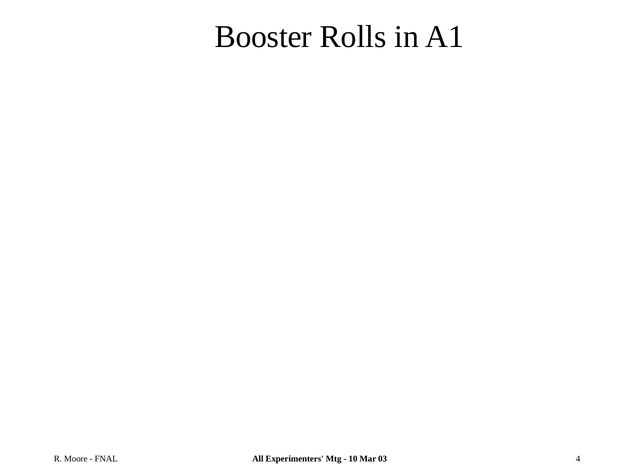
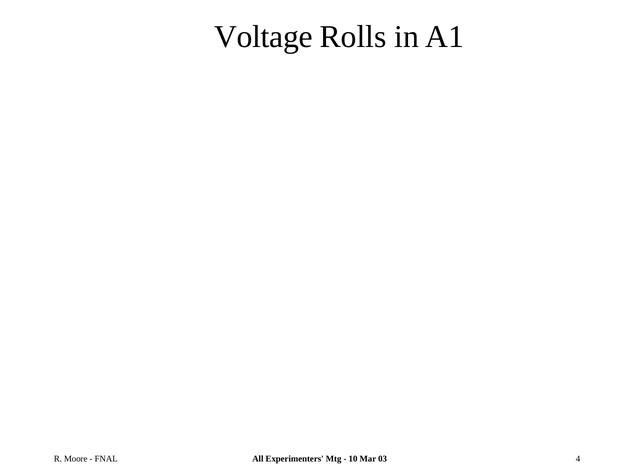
Booster: Booster -> Voltage
